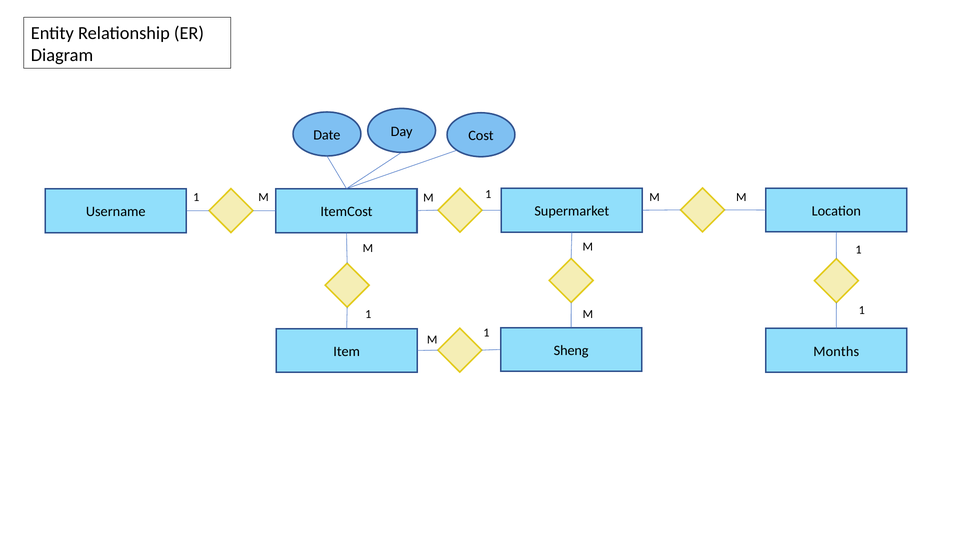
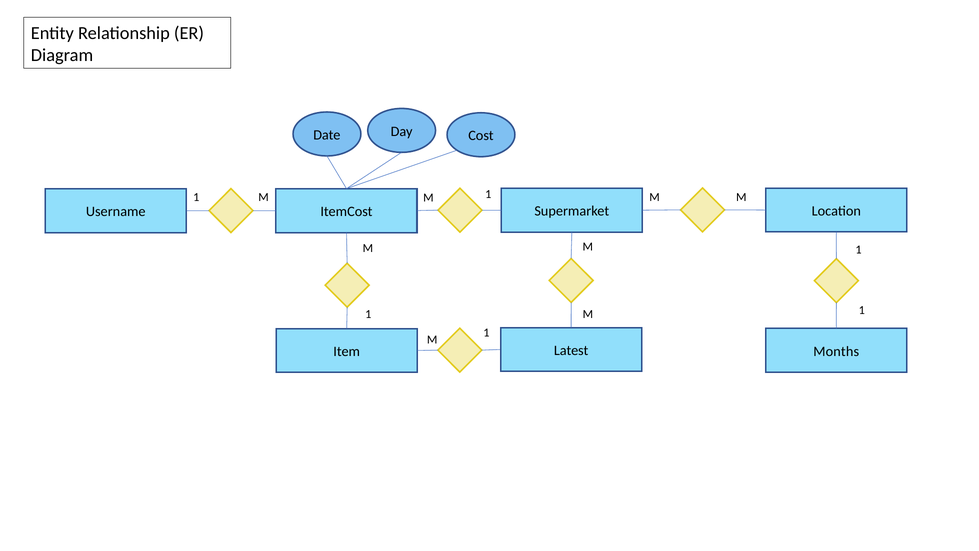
Sheng: Sheng -> Latest
